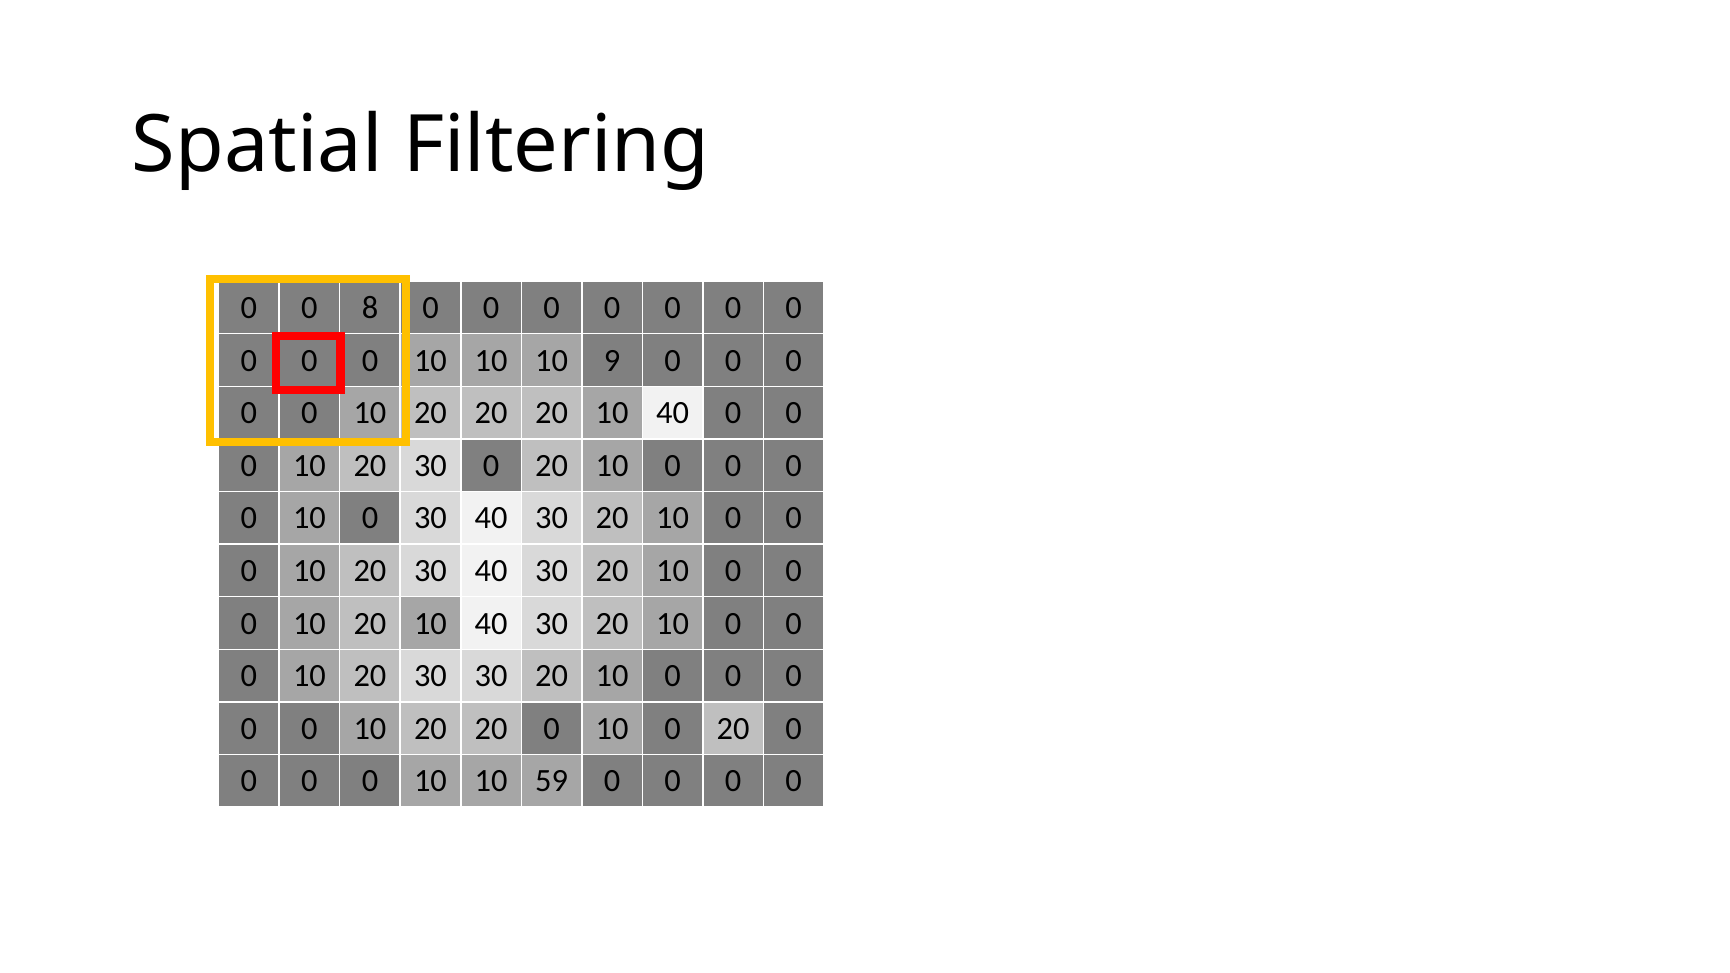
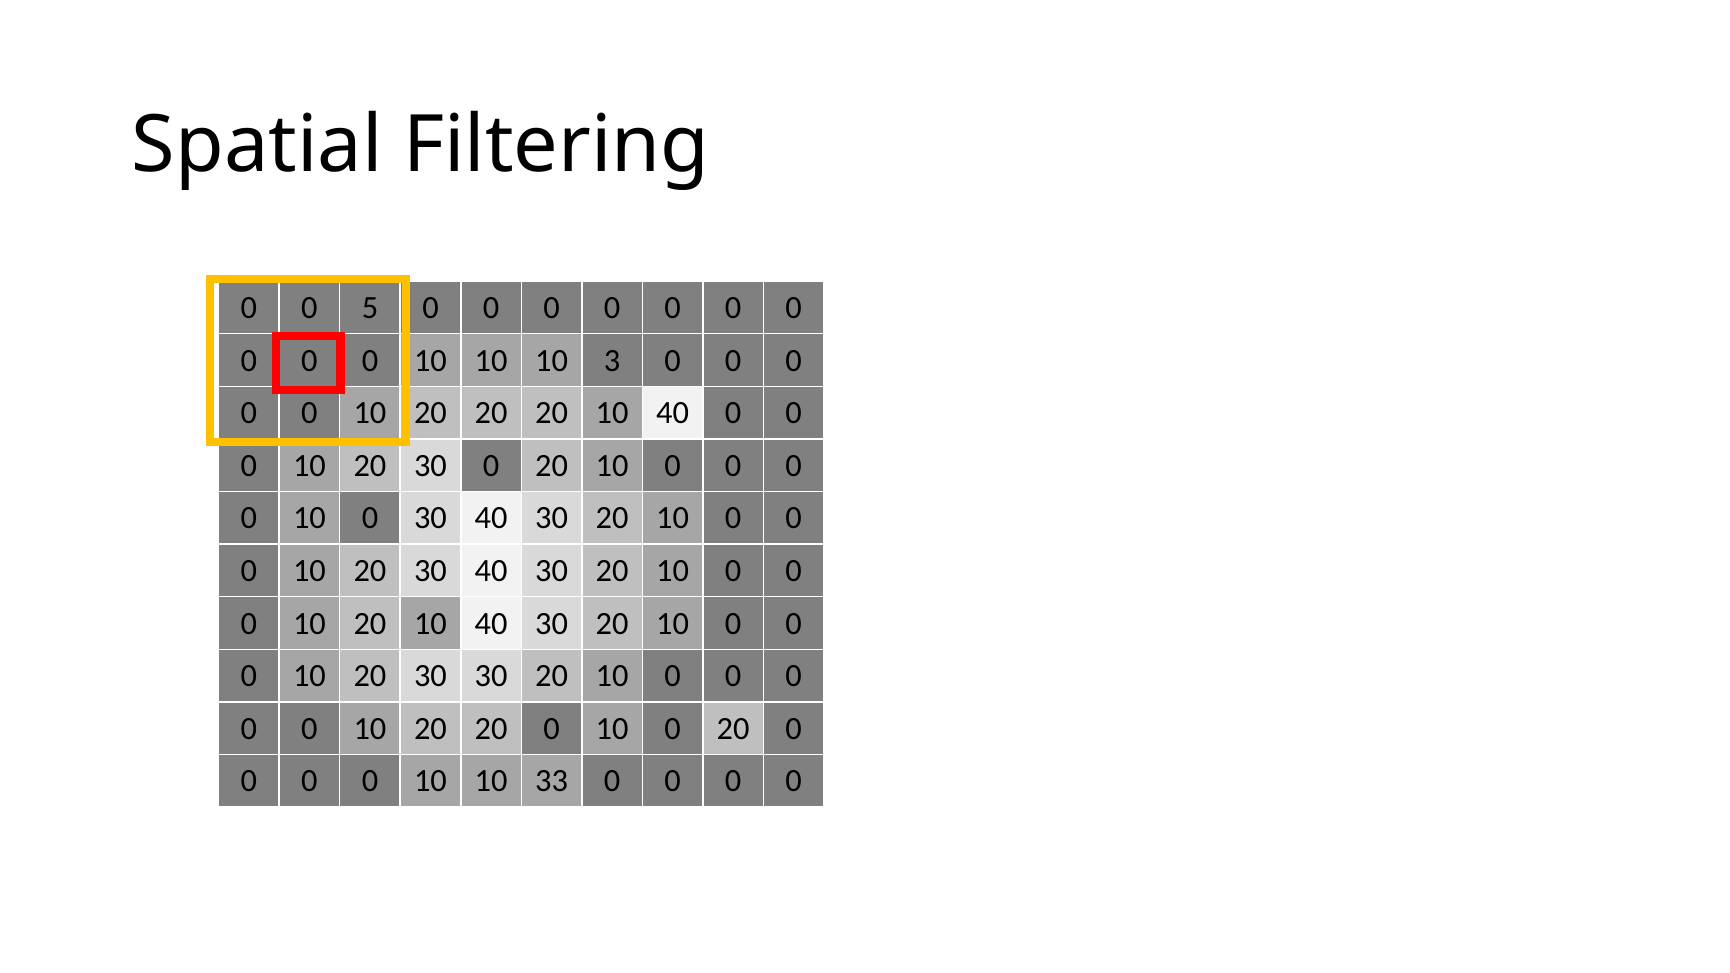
8: 8 -> 5
9: 9 -> 3
59: 59 -> 33
